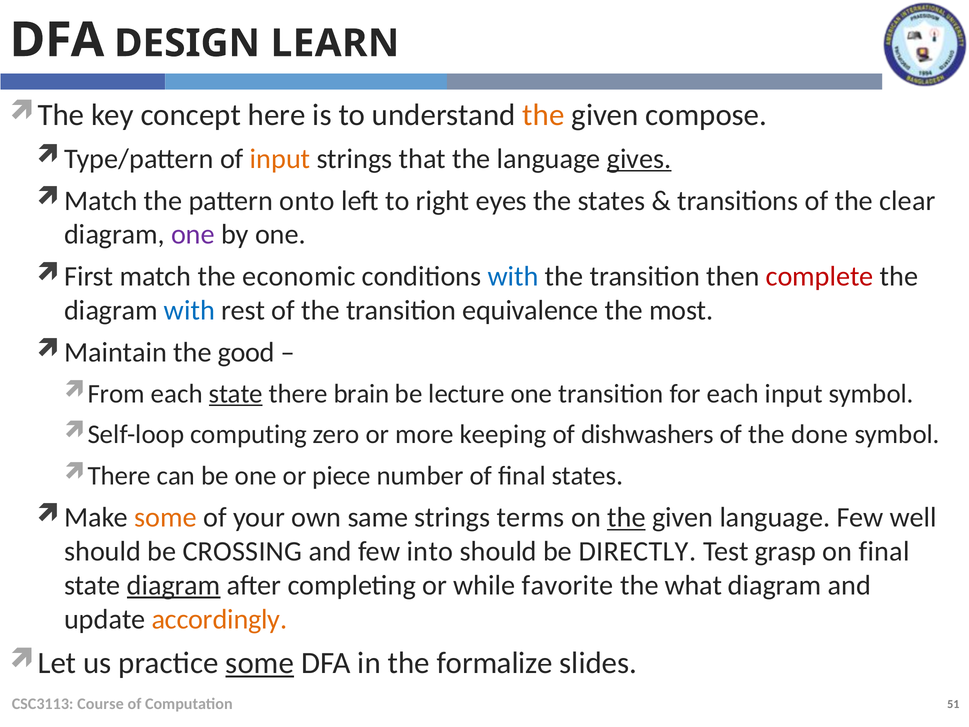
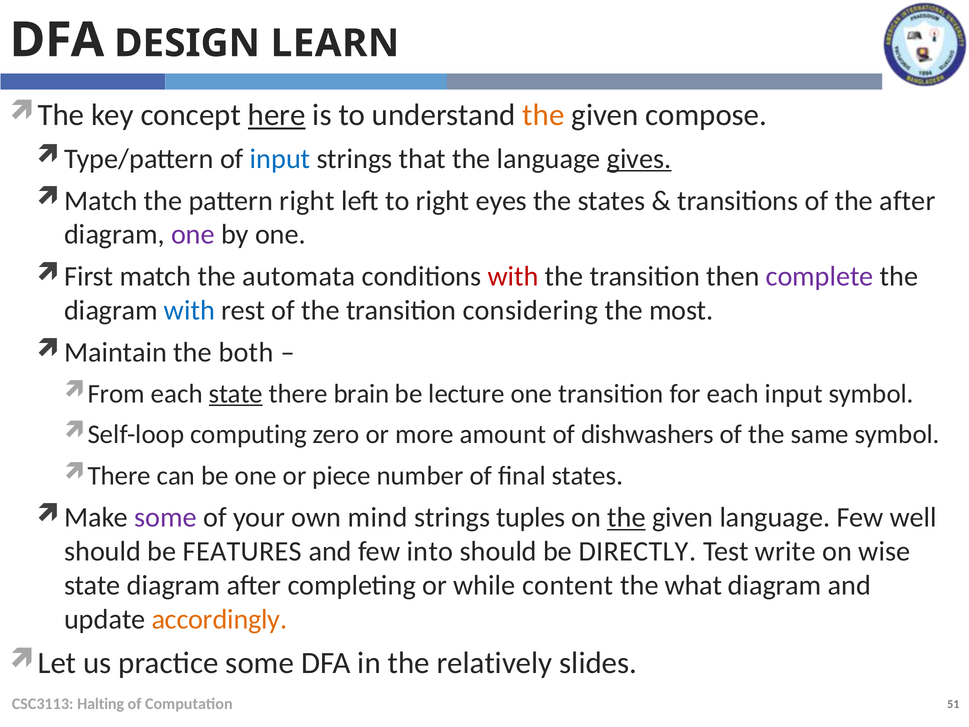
here underline: none -> present
input at (280, 159) colour: orange -> blue
pattern onto: onto -> right
the clear: clear -> after
economic: economic -> automata
with at (513, 277) colour: blue -> red
complete colour: red -> purple
equivalence: equivalence -> considering
good: good -> both
keeping: keeping -> amount
done: done -> same
some at (165, 517) colour: orange -> purple
same: same -> mind
terms: terms -> tuples
CROSSING: CROSSING -> FEATURES
grasp: grasp -> write
on final: final -> wise
diagram at (174, 585) underline: present -> none
favorite: favorite -> content
some at (260, 663) underline: present -> none
formalize: formalize -> relatively
Course: Course -> Halting
